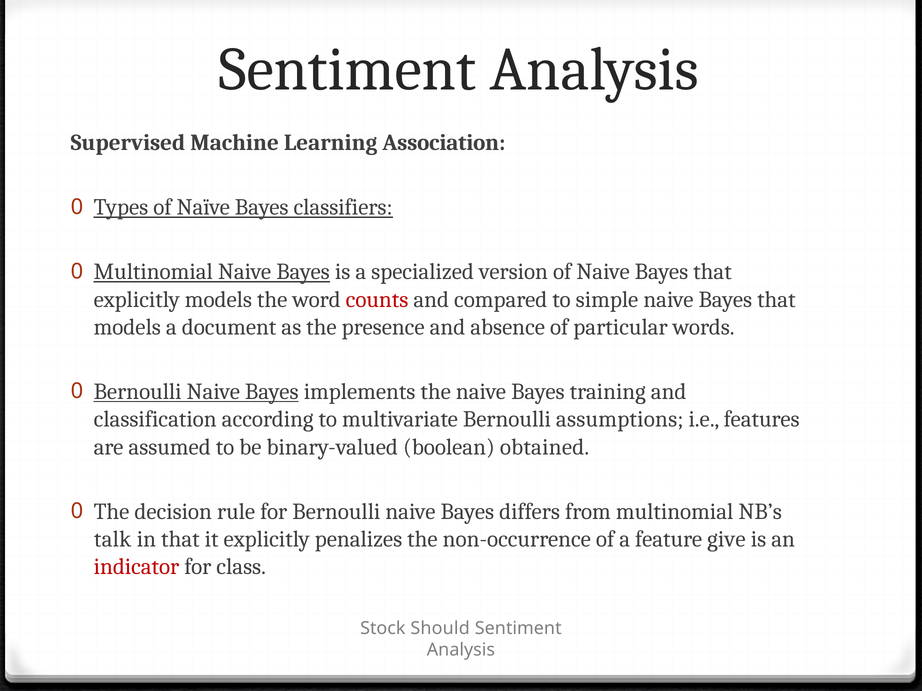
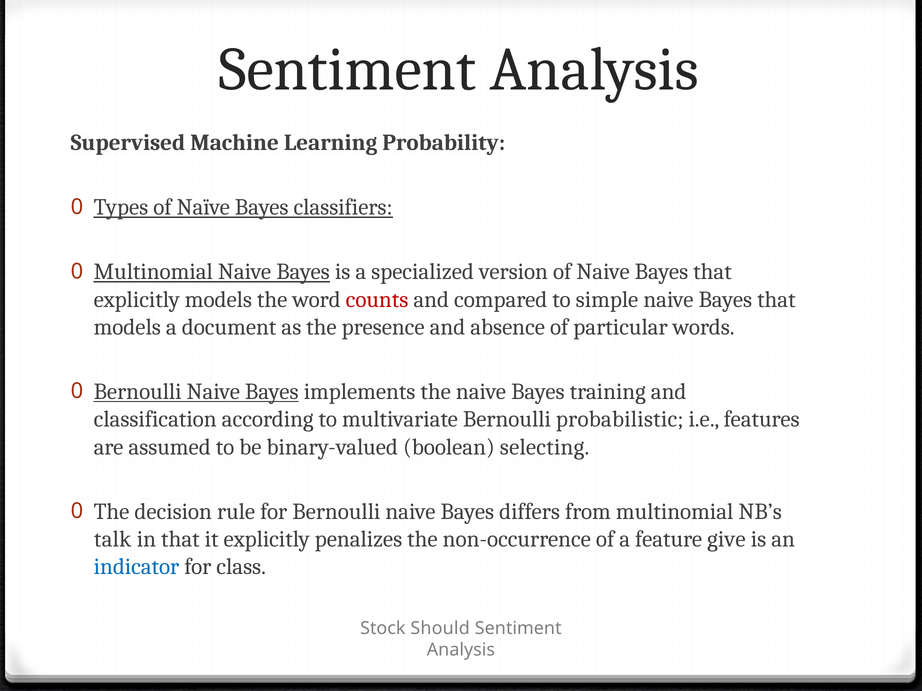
Association: Association -> Probability
assumptions: assumptions -> probabilistic
obtained: obtained -> selecting
indicator colour: red -> blue
